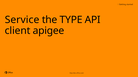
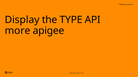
Service: Service -> Display
client: client -> more
